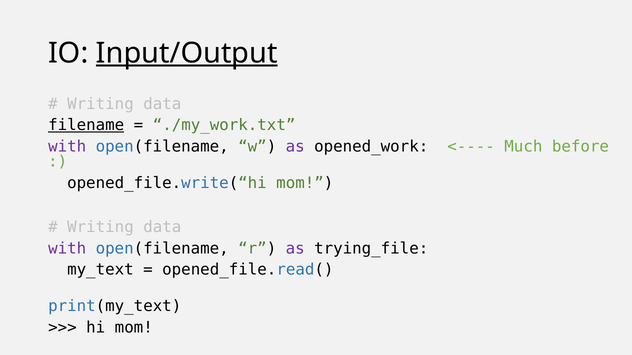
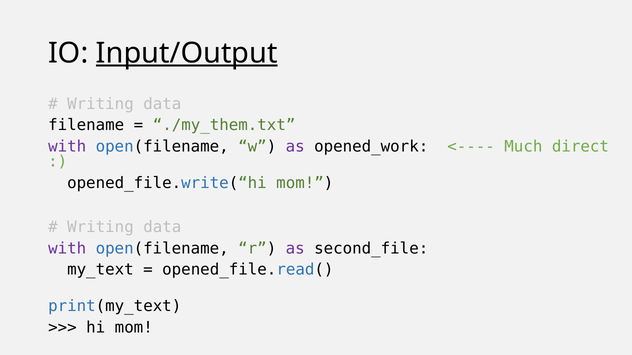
filename underline: present -> none
./my_work.txt: ./my_work.txt -> ./my_them.txt
before: before -> direct
trying_file: trying_file -> second_file
